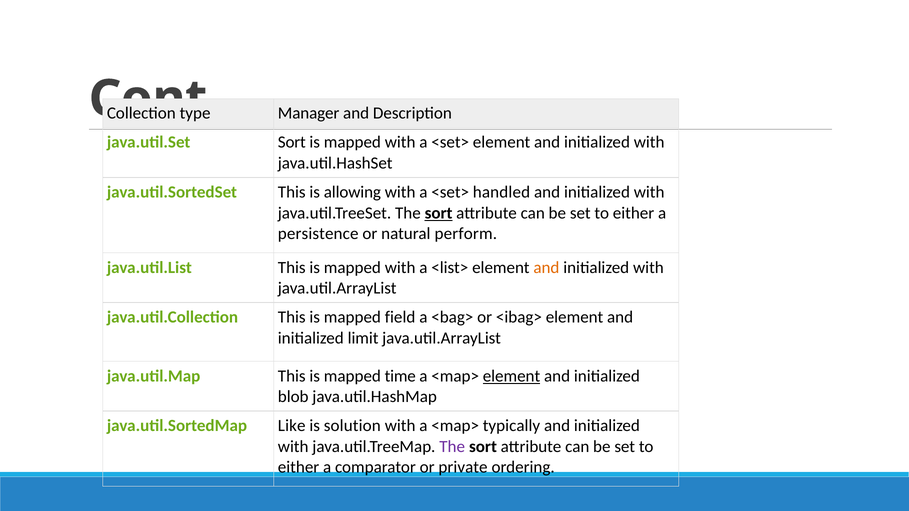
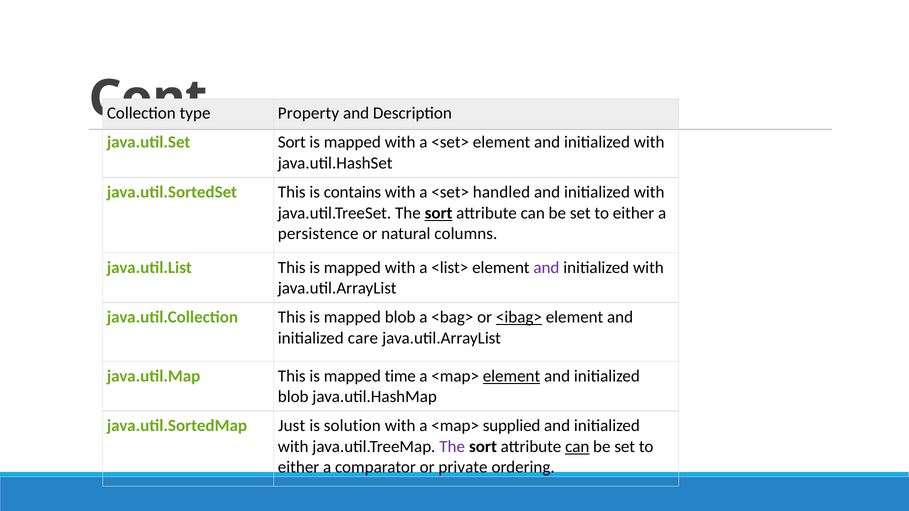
Manager: Manager -> Property
allowing: allowing -> contains
perform: perform -> columns
and at (546, 268) colour: orange -> purple
mapped field: field -> blob
<ibag> underline: none -> present
limit: limit -> care
Like: Like -> Just
typically: typically -> supplied
can at (577, 447) underline: none -> present
